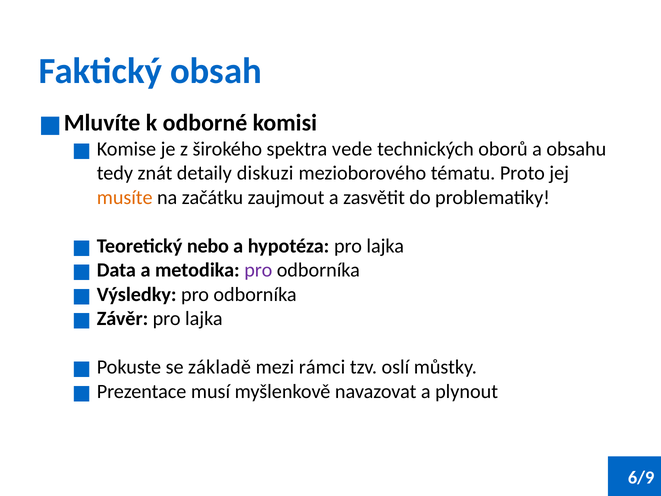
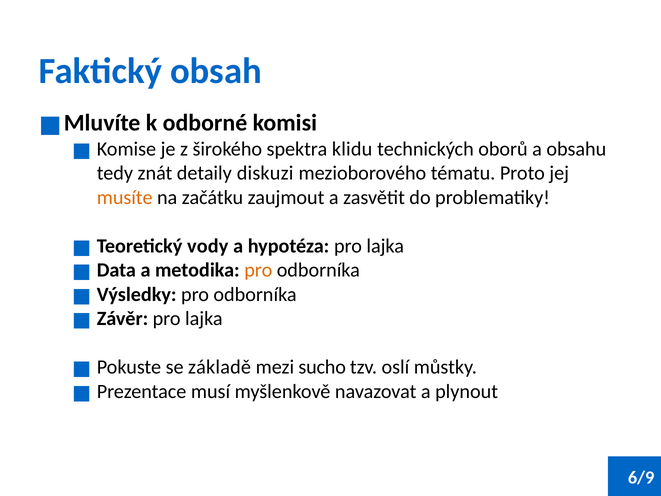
vede: vede -> klidu
nebo: nebo -> vody
pro at (258, 270) colour: purple -> orange
rámci: rámci -> sucho
